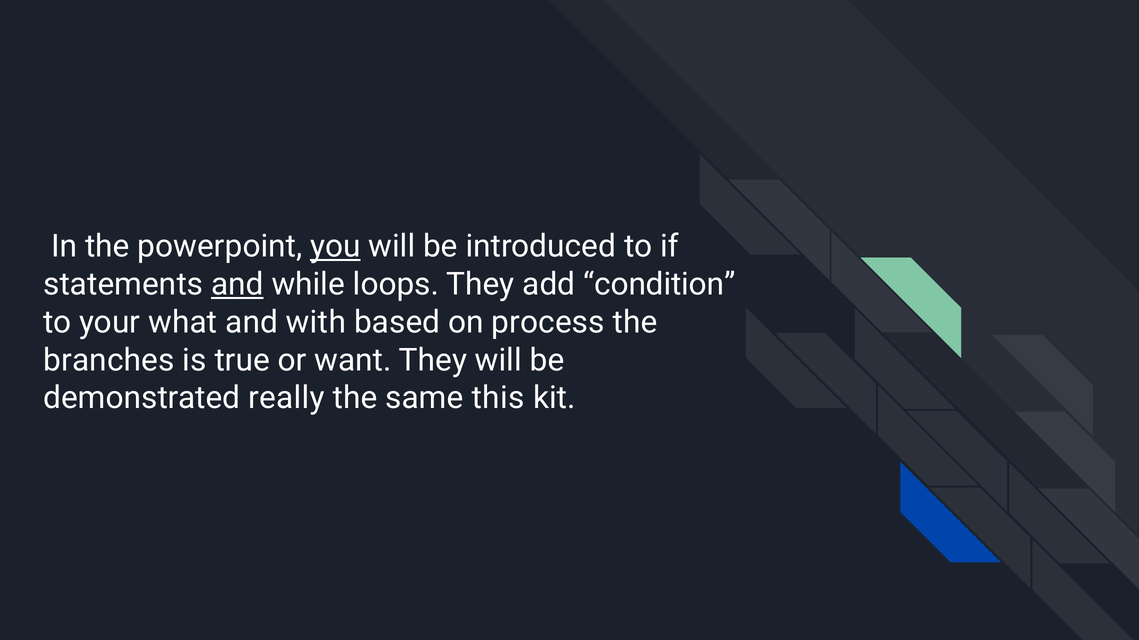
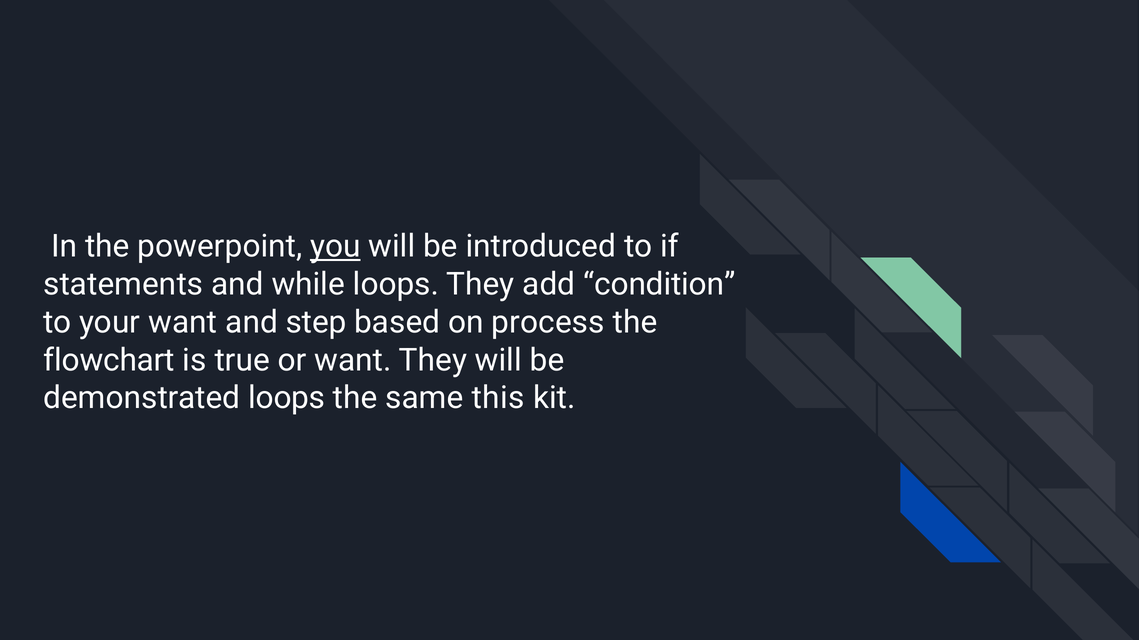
and at (237, 285) underline: present -> none
your what: what -> want
with: with -> step
branches: branches -> flowchart
demonstrated really: really -> loops
